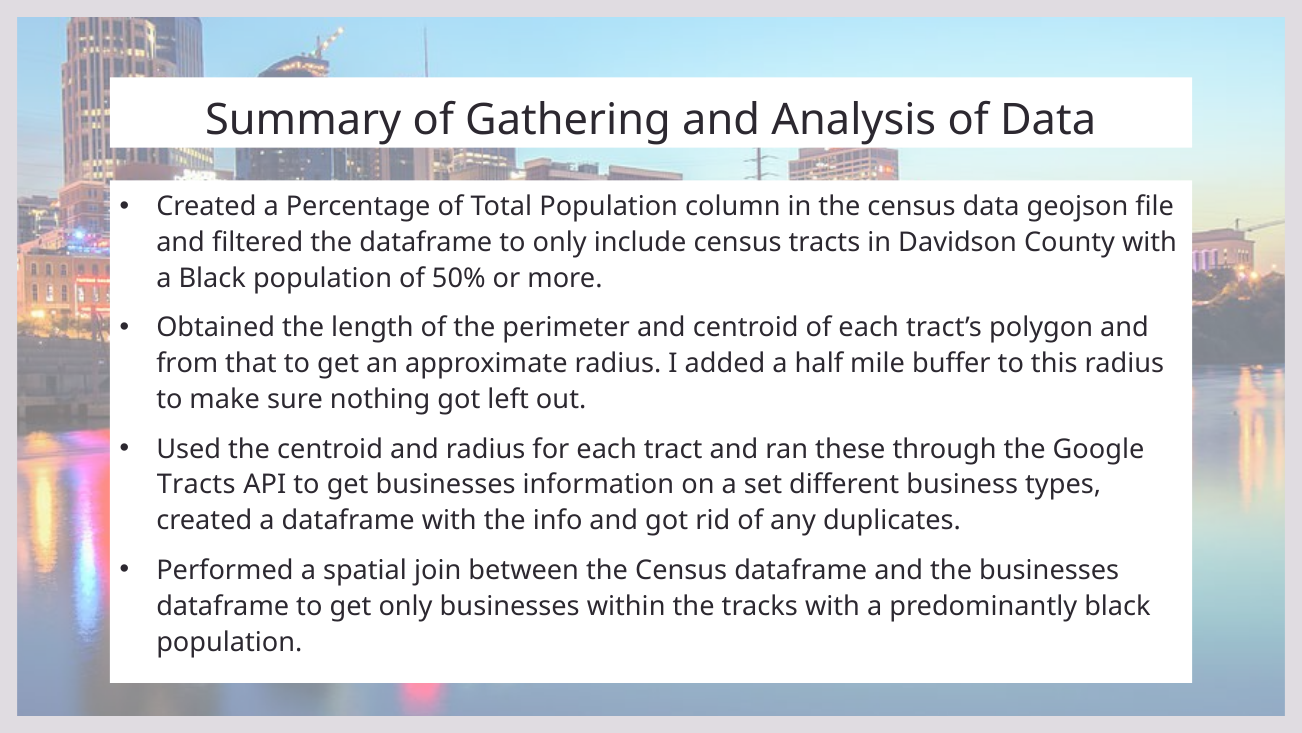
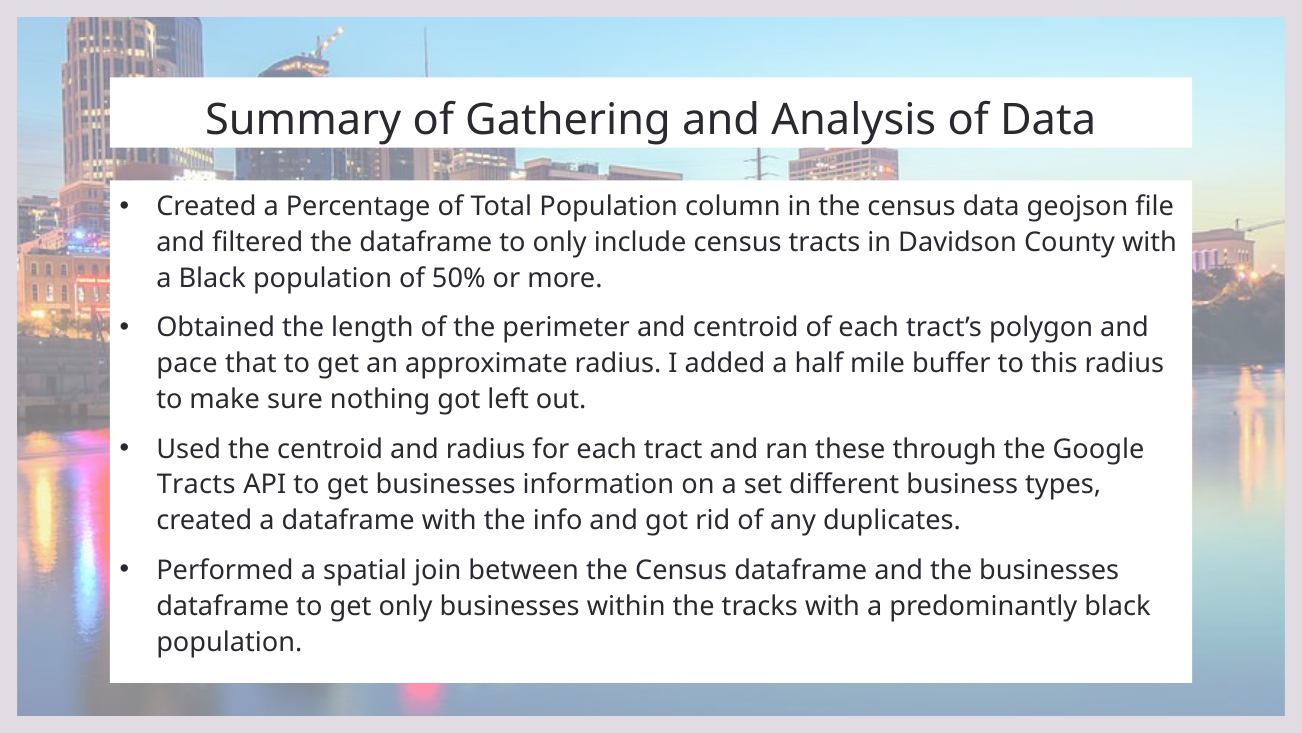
from: from -> pace
